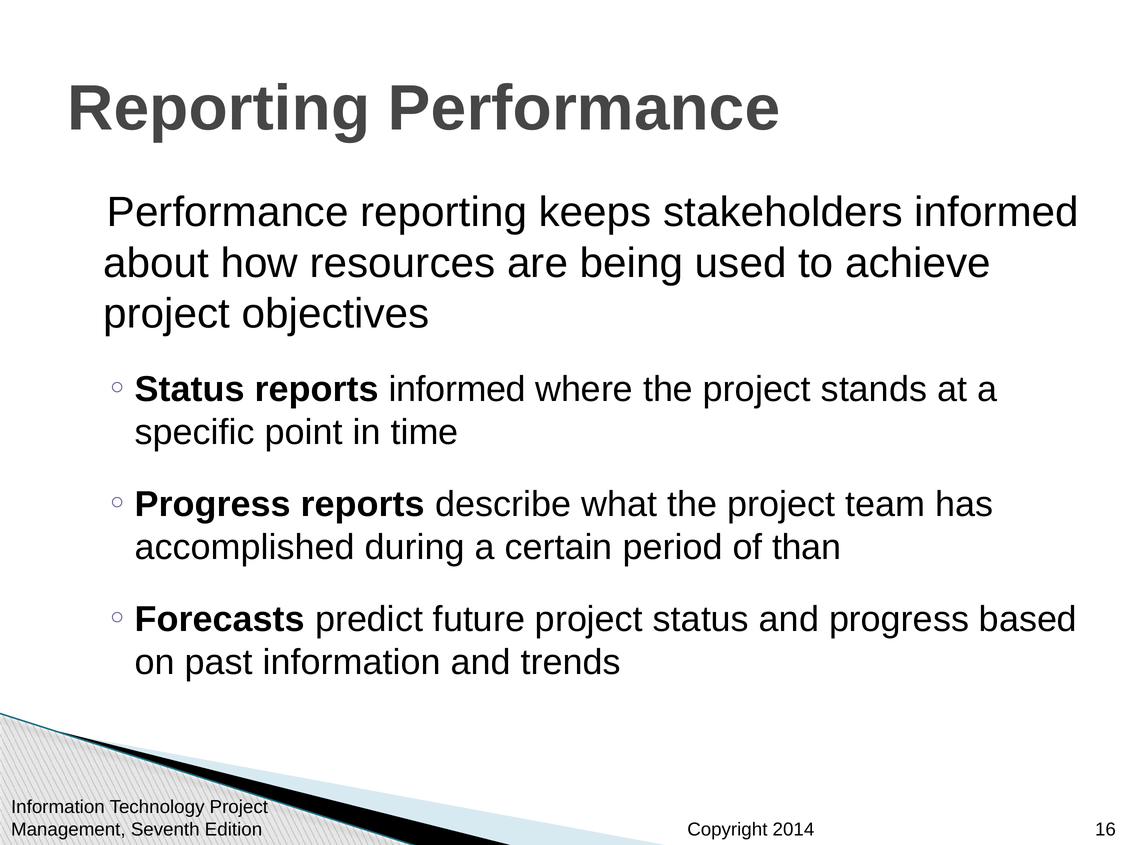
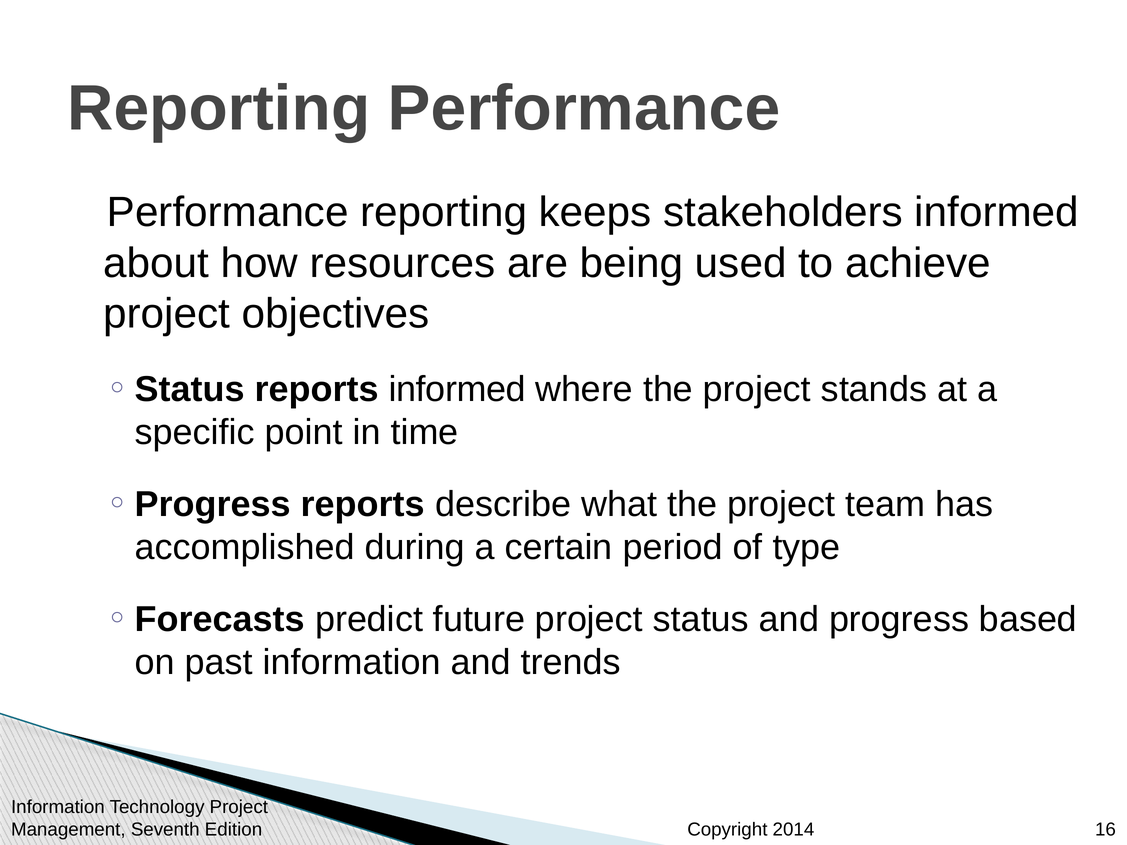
than: than -> type
